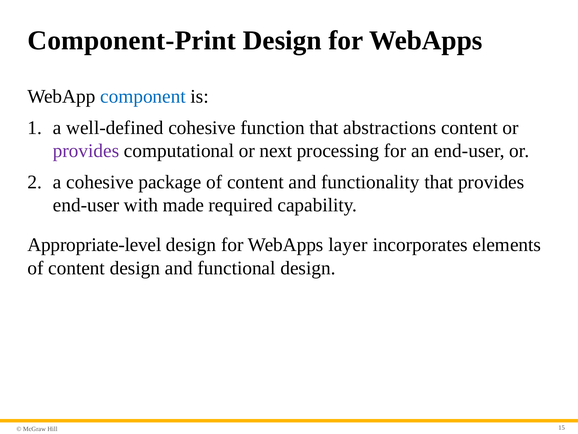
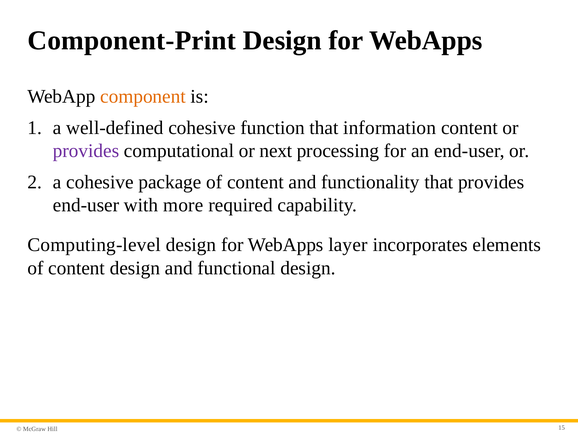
component colour: blue -> orange
abstractions: abstractions -> information
made: made -> more
Appropriate-level: Appropriate-level -> Computing-level
